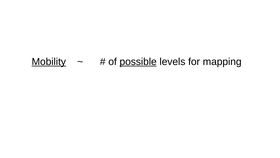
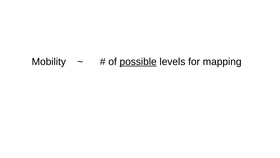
Mobility underline: present -> none
